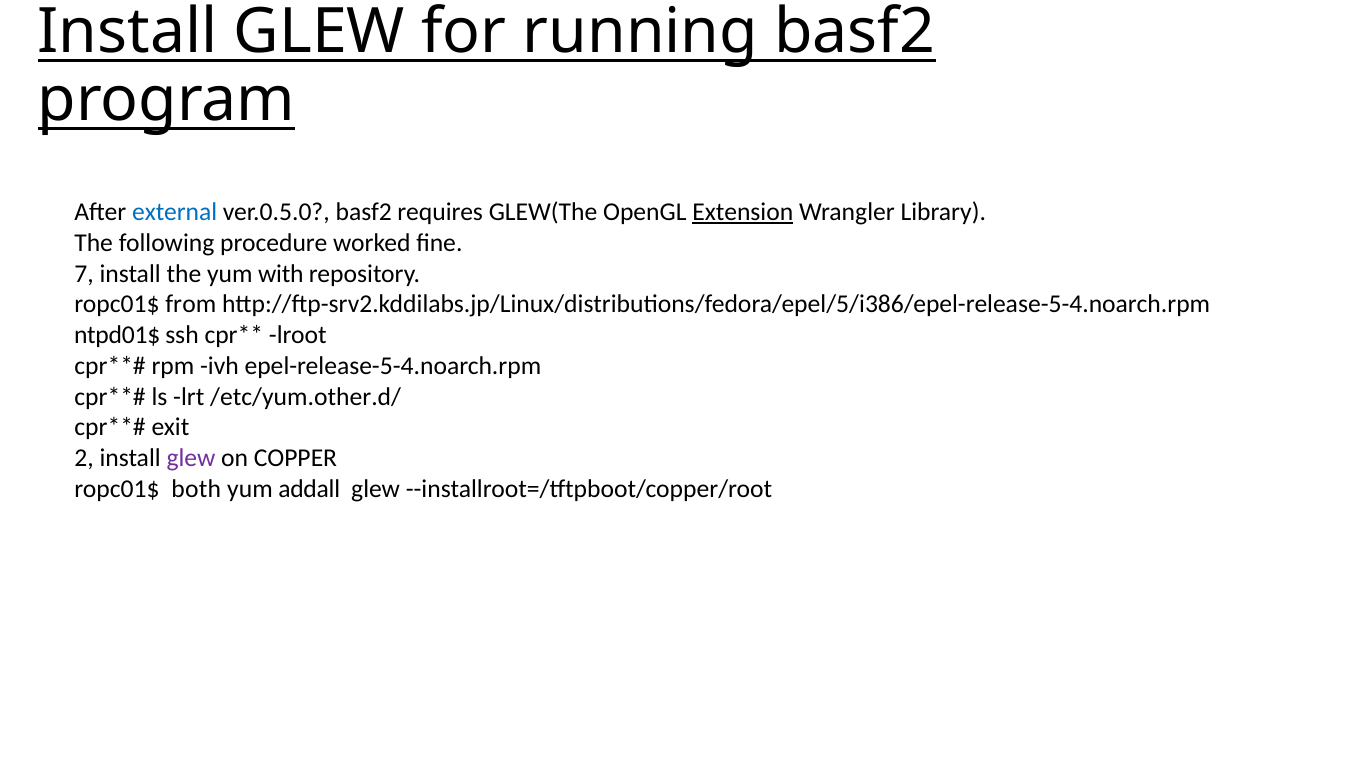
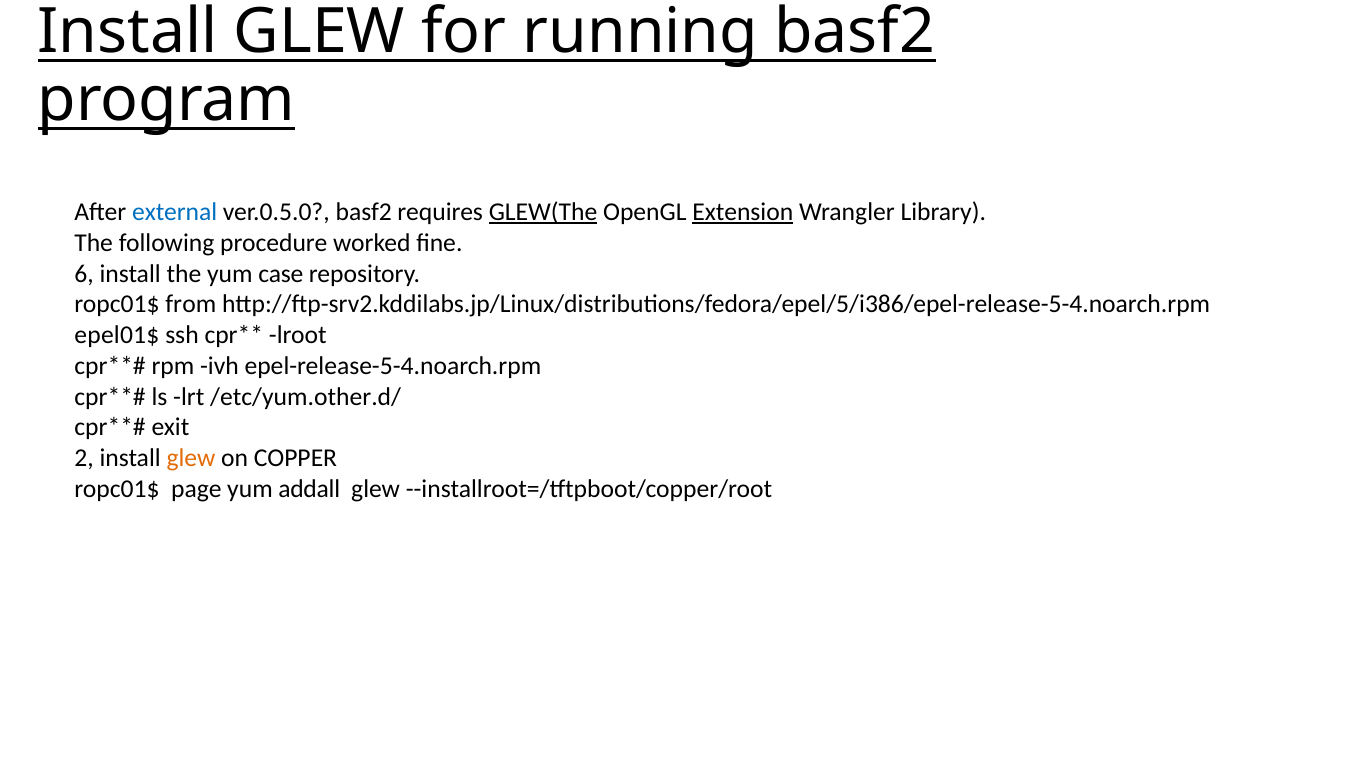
GLEW(The underline: none -> present
7: 7 -> 6
with: with -> case
ntpd01$: ntpd01$ -> epel01$
glew at (191, 458) colour: purple -> orange
both: both -> page
